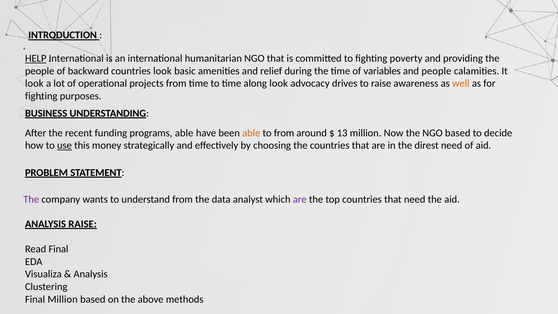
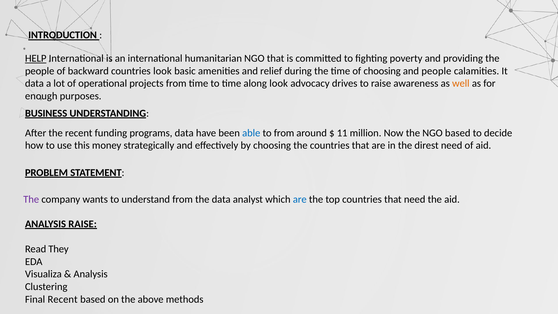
of variables: variables -> choosing
look at (34, 83): look -> data
fighting at (41, 96): fighting -> enough
programs able: able -> data
able at (251, 133) colour: orange -> blue
13: 13 -> 11
use underline: present -> none
are at (300, 199) colour: purple -> blue
Read Final: Final -> They
Final Million: Million -> Recent
